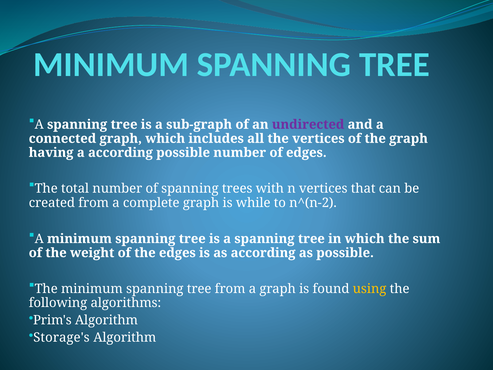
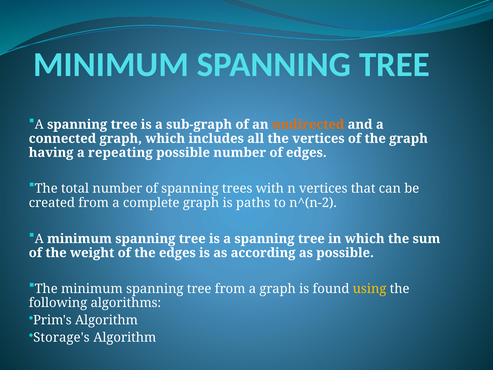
undirected colour: purple -> orange
a according: according -> repeating
while: while -> paths
